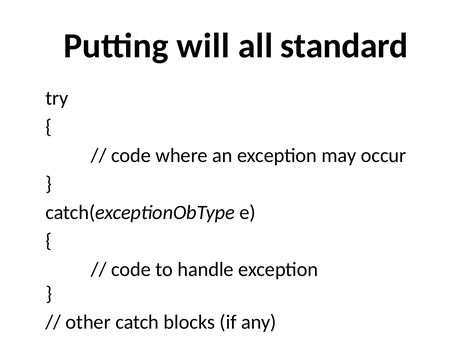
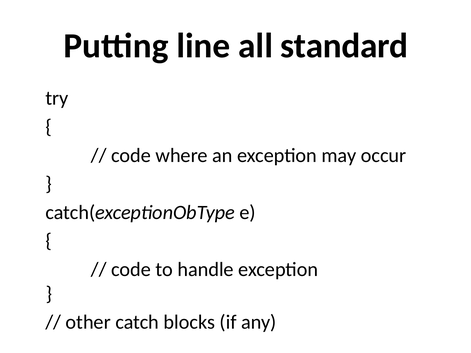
will: will -> line
